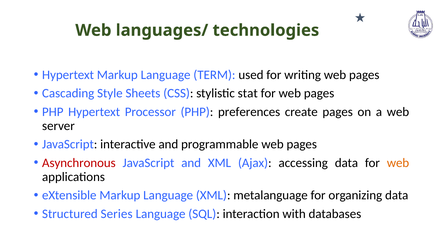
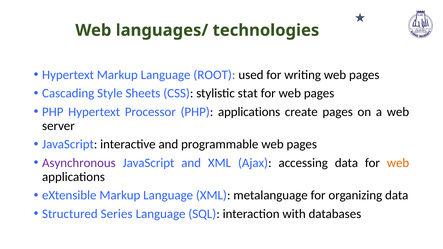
TERM: TERM -> ROOT
PHP preferences: preferences -> applications
Asynchronous colour: red -> purple
